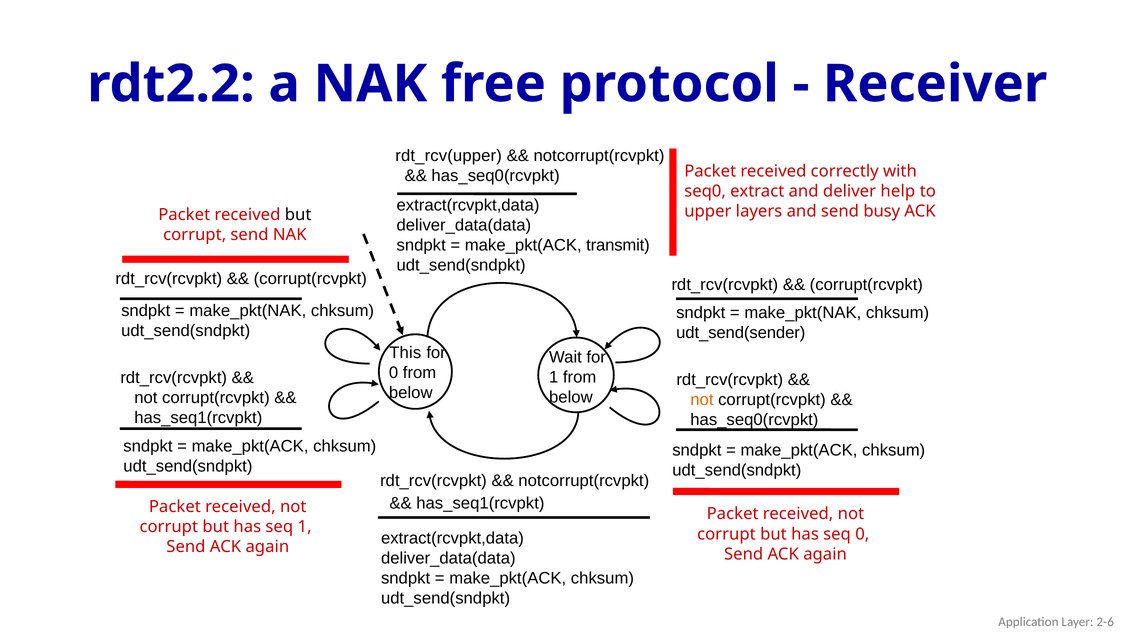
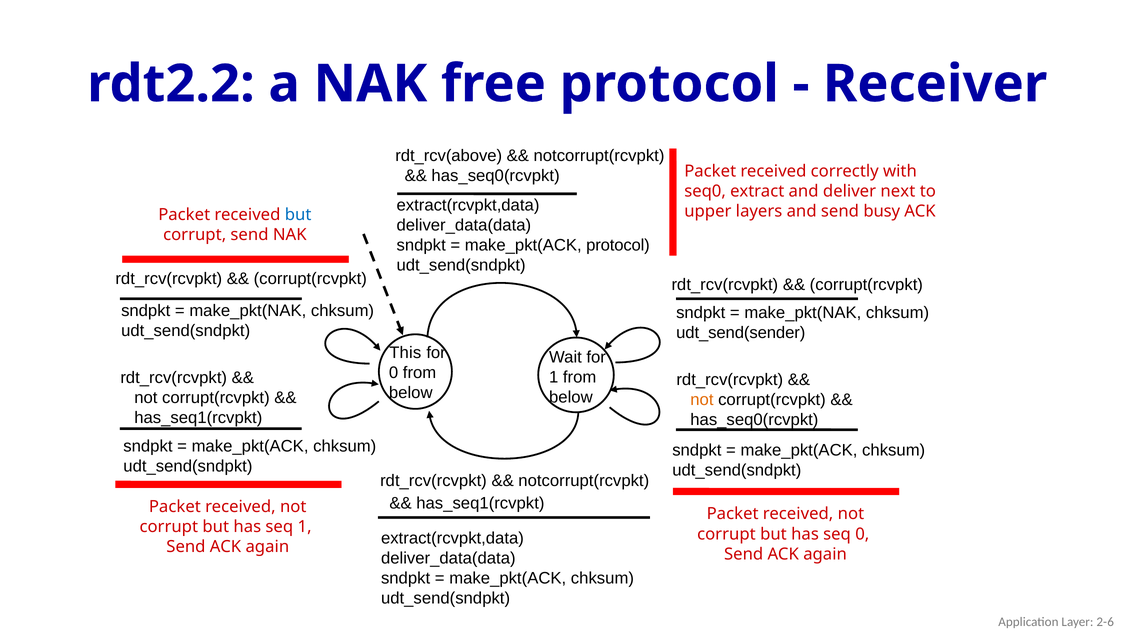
rdt_rcv(upper: rdt_rcv(upper -> rdt_rcv(above
help: help -> next
but at (298, 215) colour: black -> blue
make_pkt(ACK transmit: transmit -> protocol
